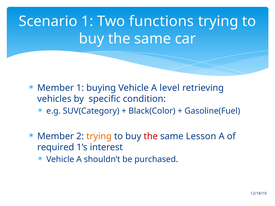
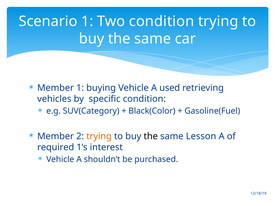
Two functions: functions -> condition
level: level -> used
the at (151, 136) colour: red -> black
